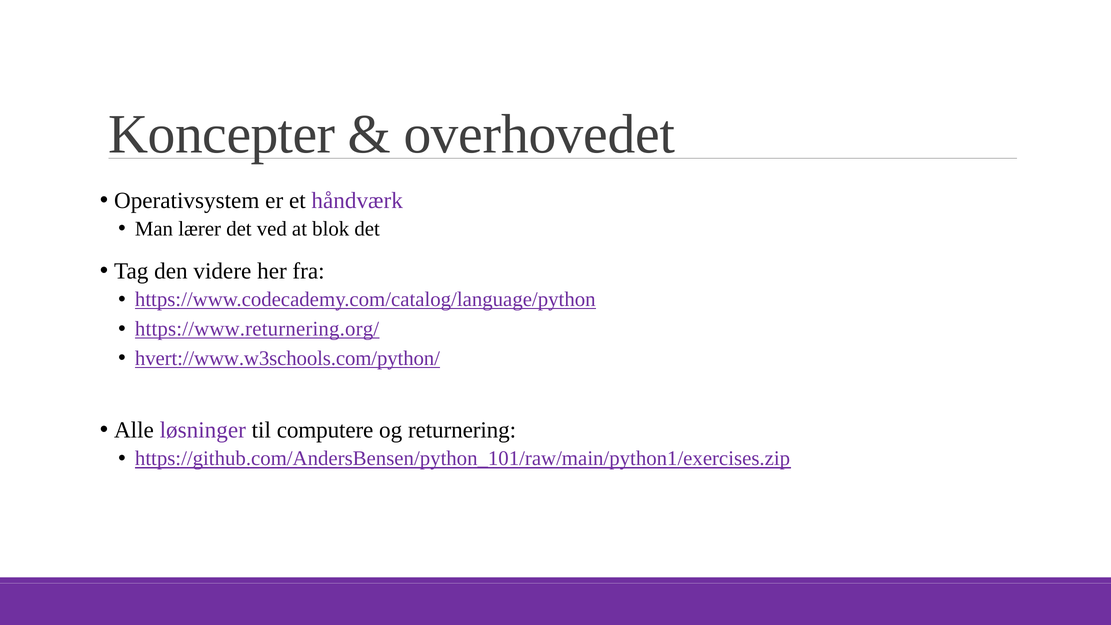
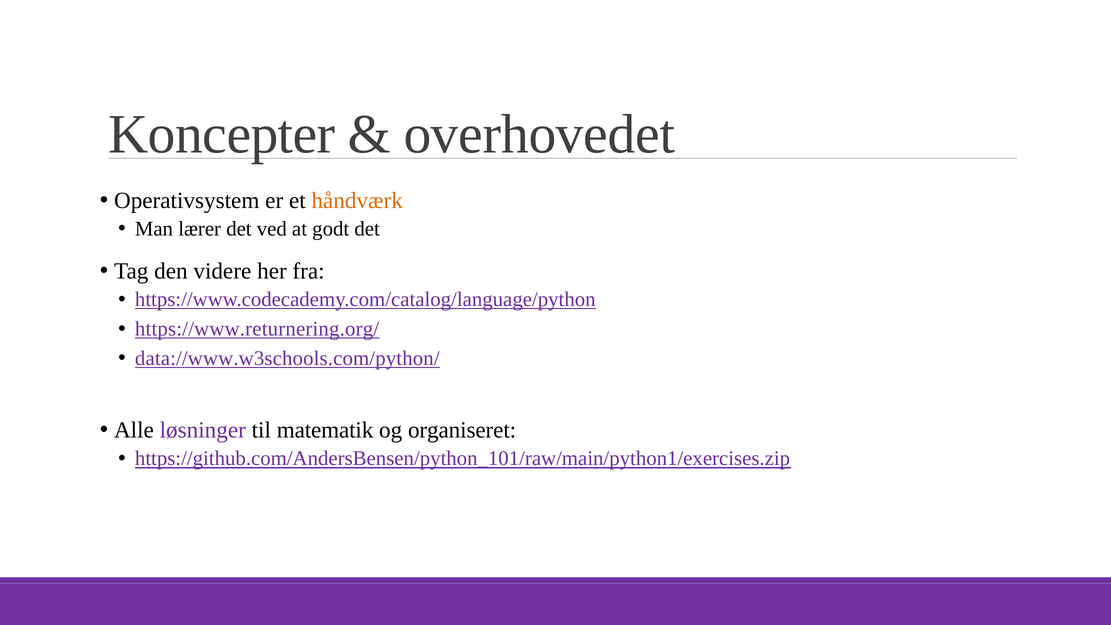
håndværk colour: purple -> orange
blok: blok -> godt
hvert://www.w3schools.com/python/: hvert://www.w3schools.com/python/ -> data://www.w3schools.com/python/
computere: computere -> matematik
returnering: returnering -> organiseret
